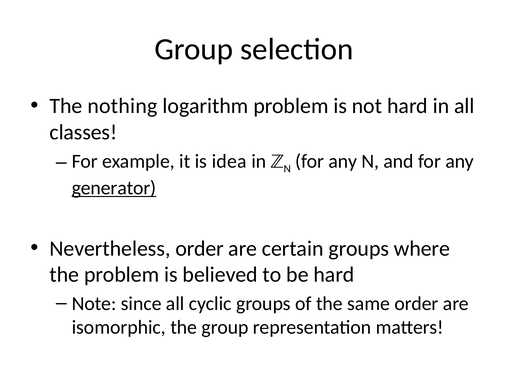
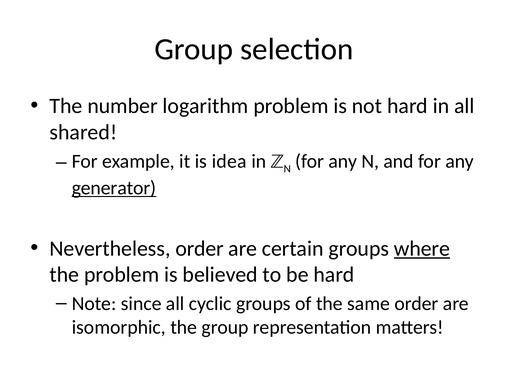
nothing: nothing -> number
classes: classes -> shared
where underline: none -> present
